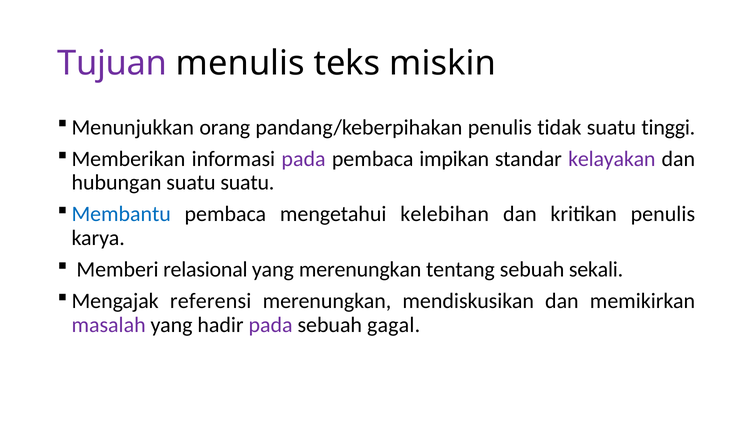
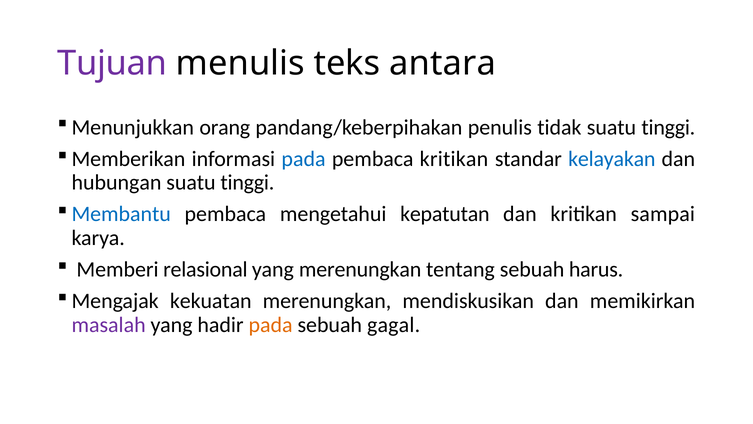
miskin: miskin -> antara
pada at (304, 159) colour: purple -> blue
pembaca impikan: impikan -> kritikan
kelayakan colour: purple -> blue
suatu at (247, 182): suatu -> tinggi
kelebihan: kelebihan -> kepatutan
kritikan penulis: penulis -> sampai
sekali: sekali -> harus
referensi: referensi -> kekuatan
pada at (271, 324) colour: purple -> orange
